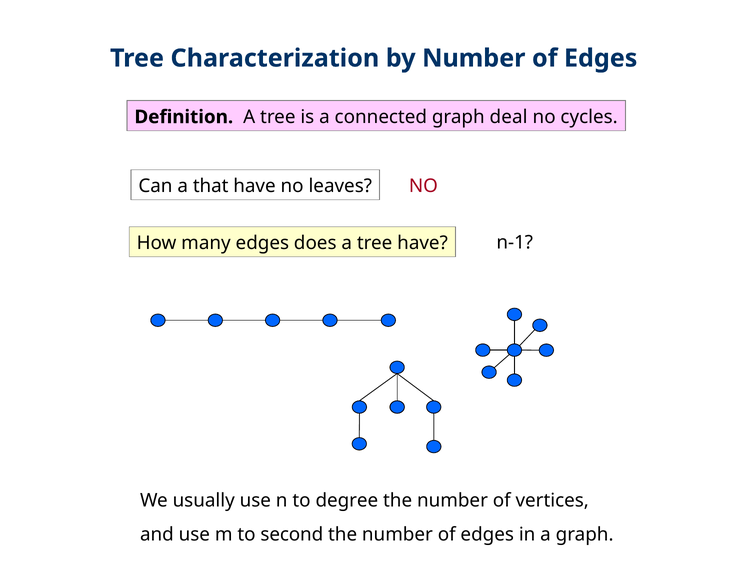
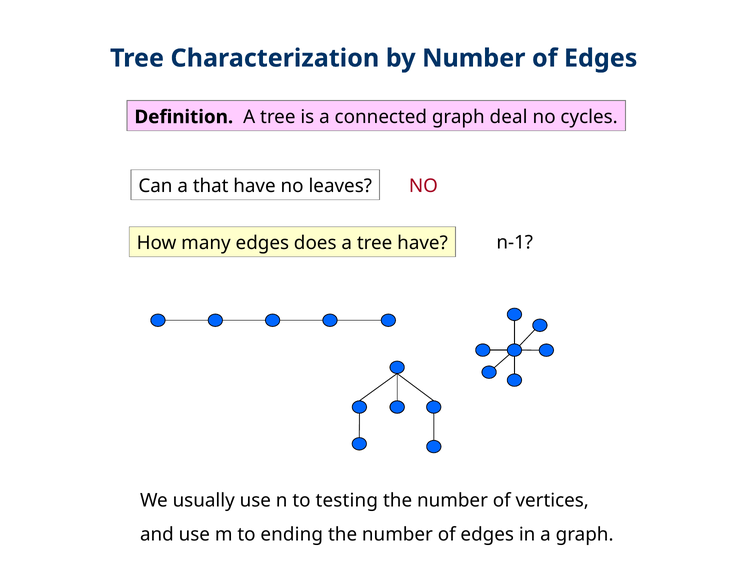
degree: degree -> testing
second: second -> ending
